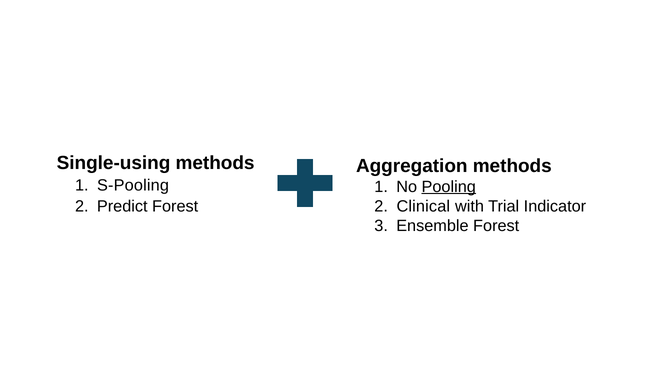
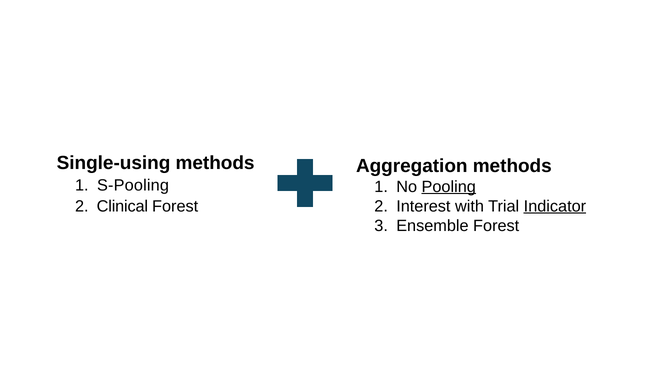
Clinical: Clinical -> Interest
Indicator underline: none -> present
Predict: Predict -> Clinical
